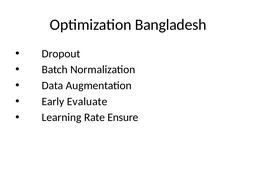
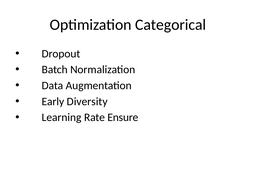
Bangladesh: Bangladesh -> Categorical
Evaluate: Evaluate -> Diversity
